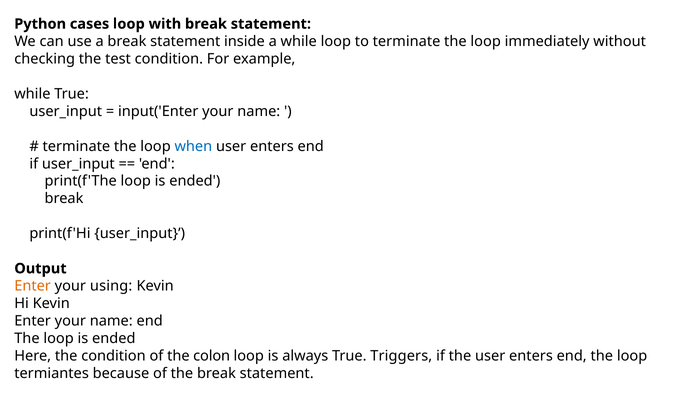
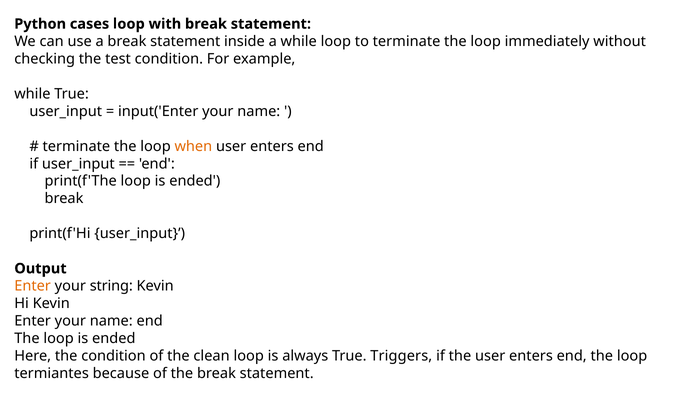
when colour: blue -> orange
using: using -> string
colon: colon -> clean
